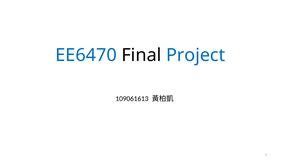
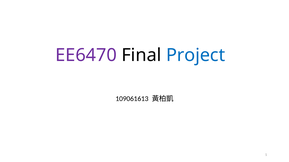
EE6470 colour: blue -> purple
